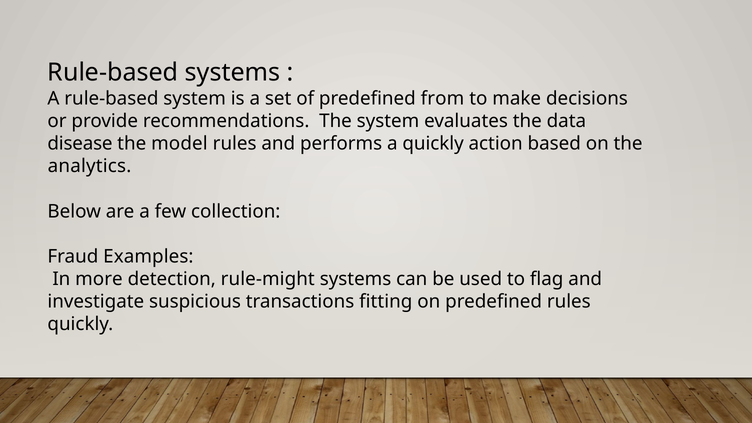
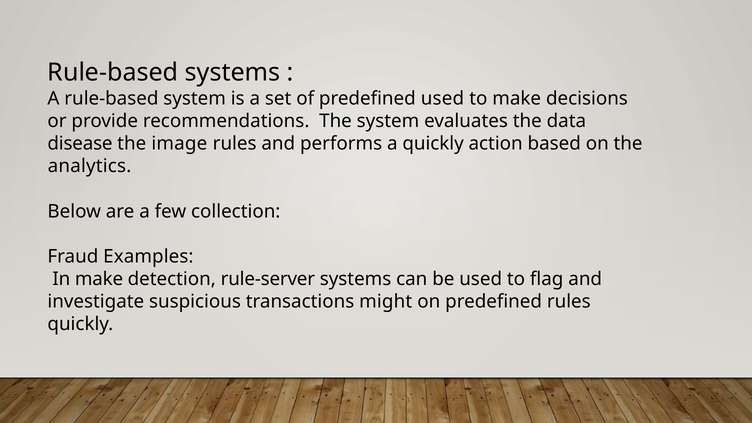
predefined from: from -> used
model: model -> image
In more: more -> make
rule-might: rule-might -> rule-server
fitting: fitting -> might
